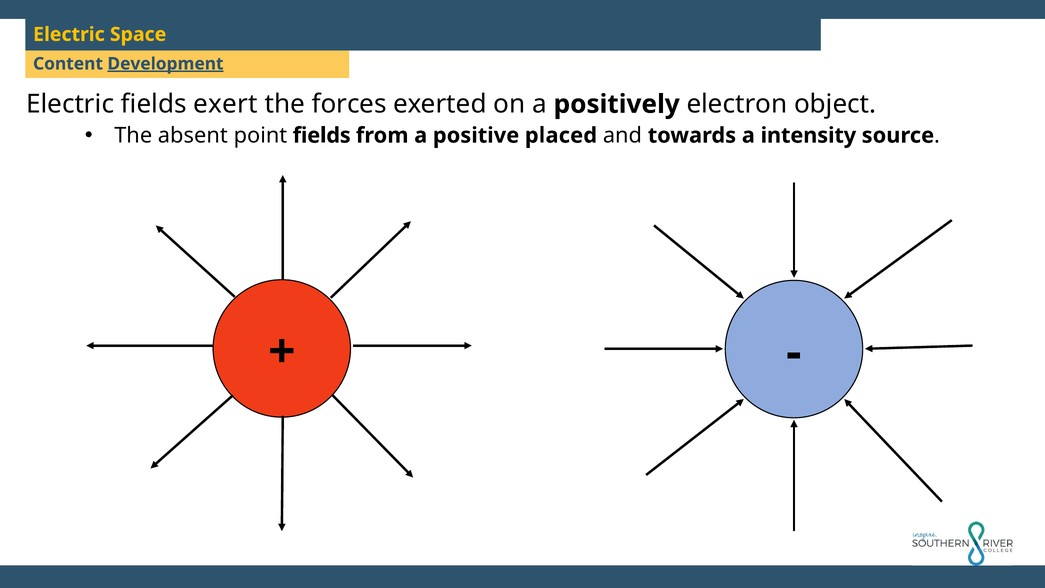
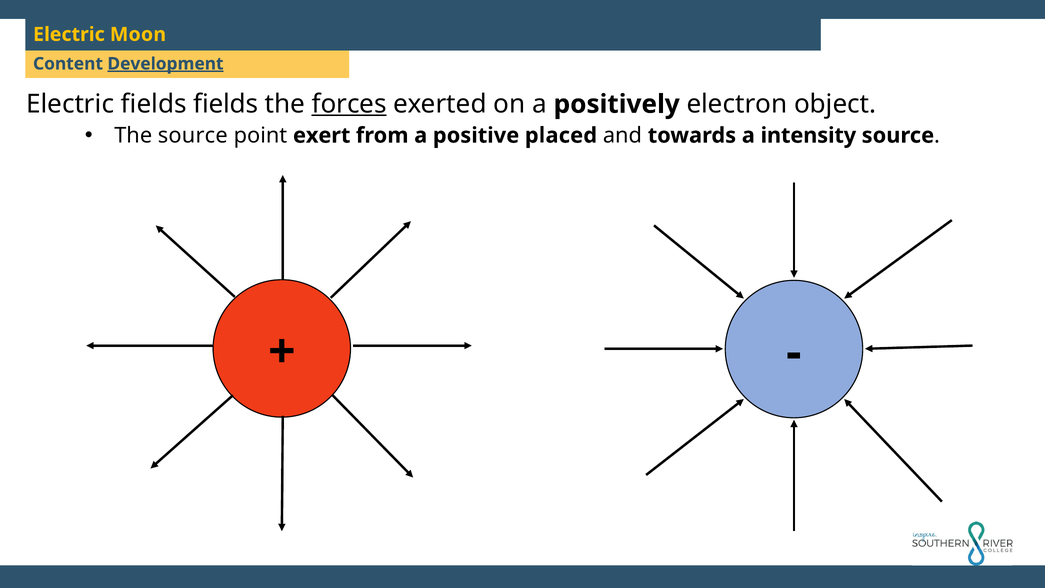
Space: Space -> Moon
fields exert: exert -> fields
forces underline: none -> present
The absent: absent -> source
point fields: fields -> exert
